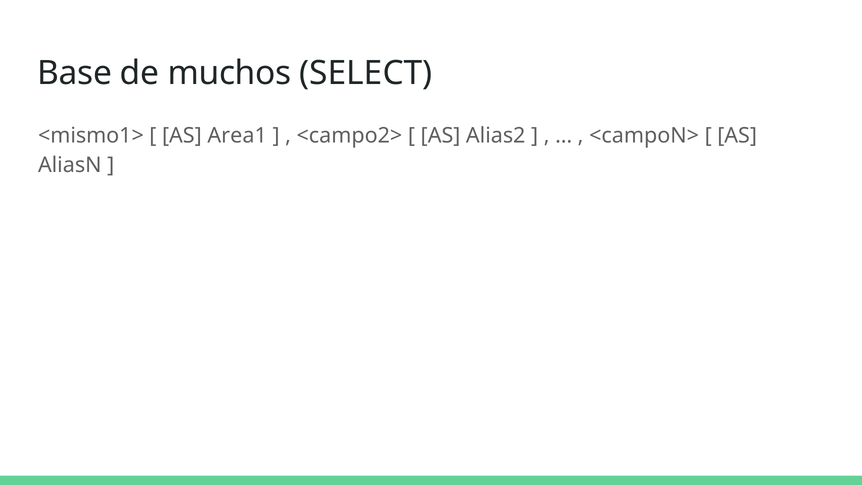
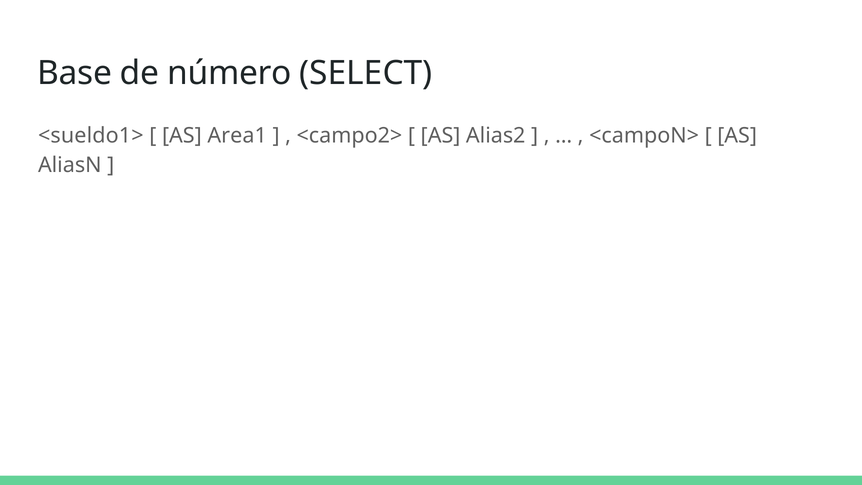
muchos: muchos -> número
<mismo1>: <mismo1> -> <sueldo1>
